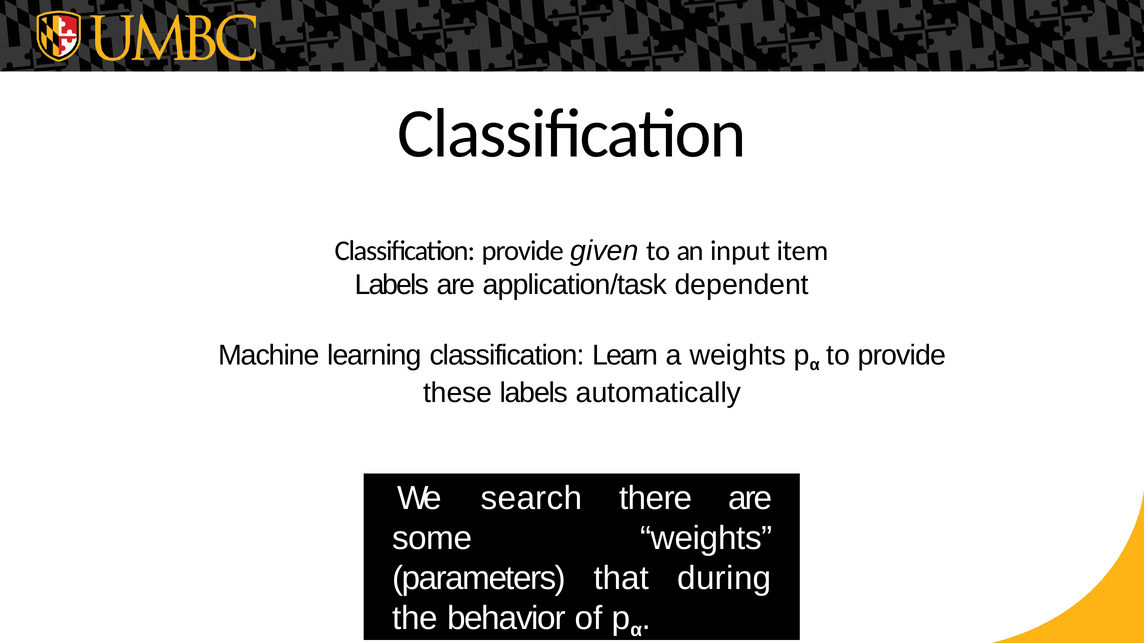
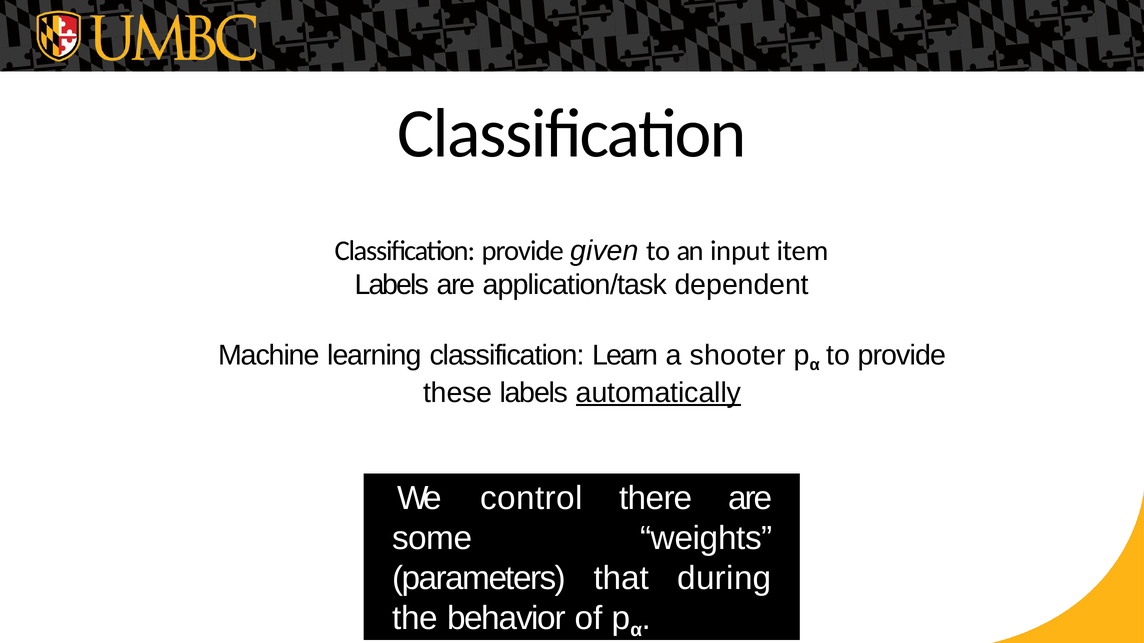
a weights: weights -> shooter
automatically underline: none -> present
search: search -> control
